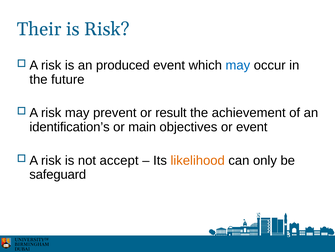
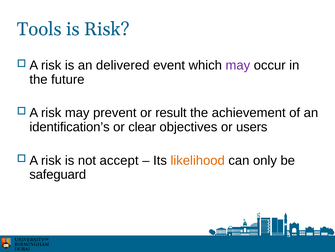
Their: Their -> Tools
produced: produced -> delivered
may at (238, 65) colour: blue -> purple
main: main -> clear
or event: event -> users
